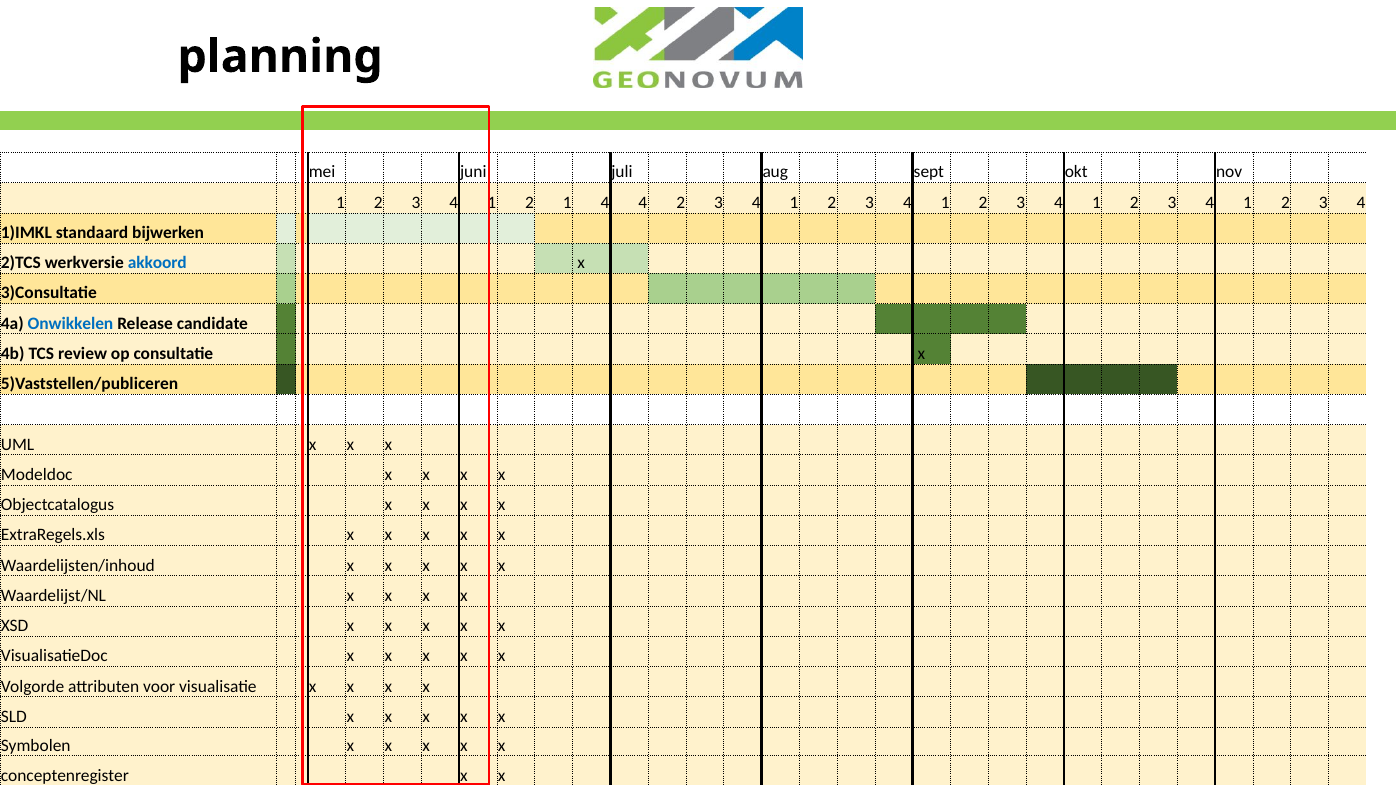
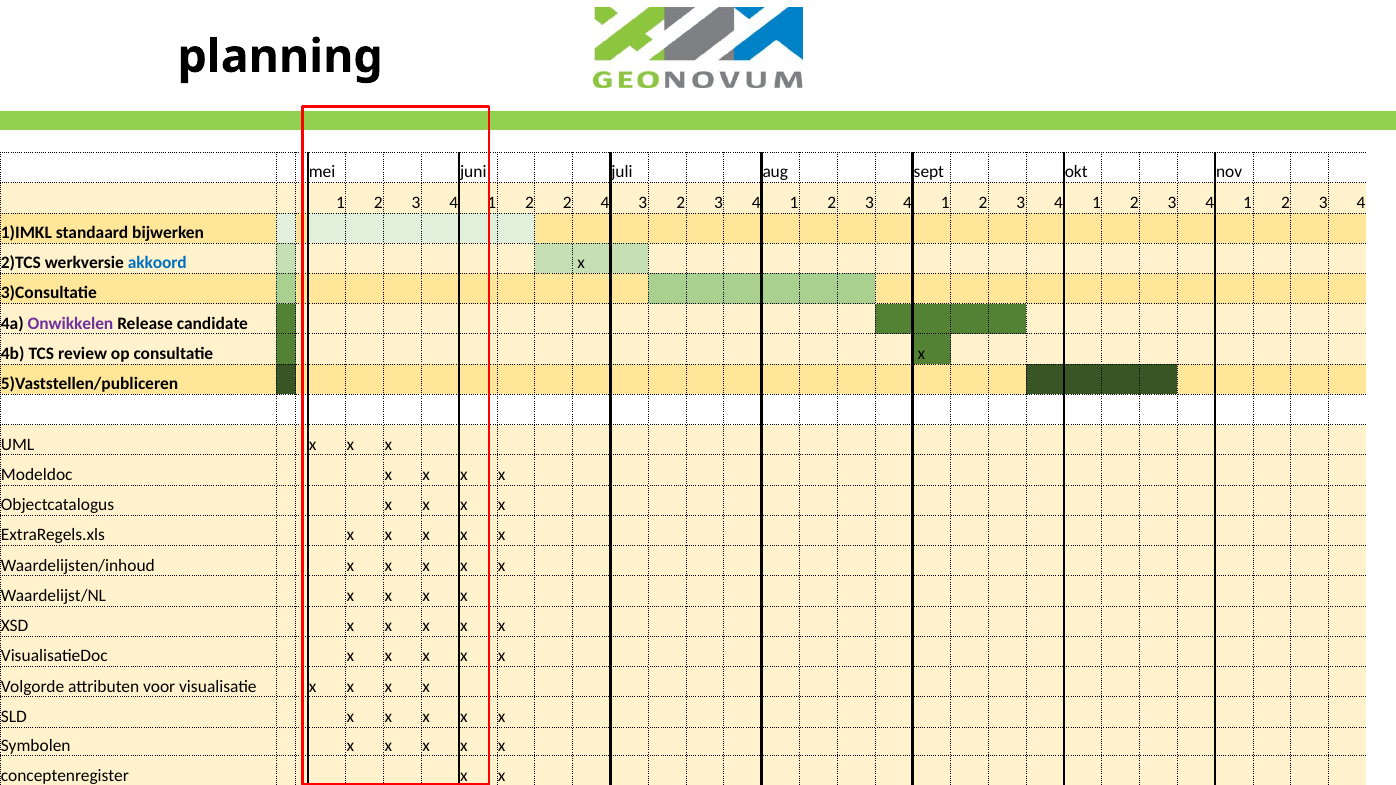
2 1: 1 -> 2
4 4: 4 -> 3
Onwikkelen colour: blue -> purple
